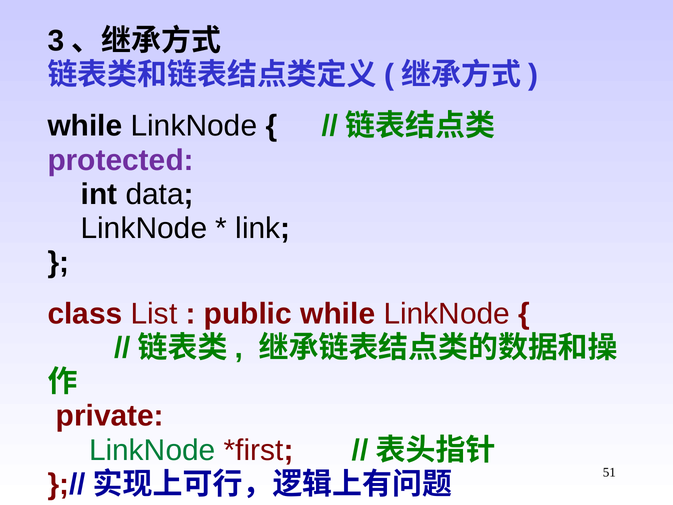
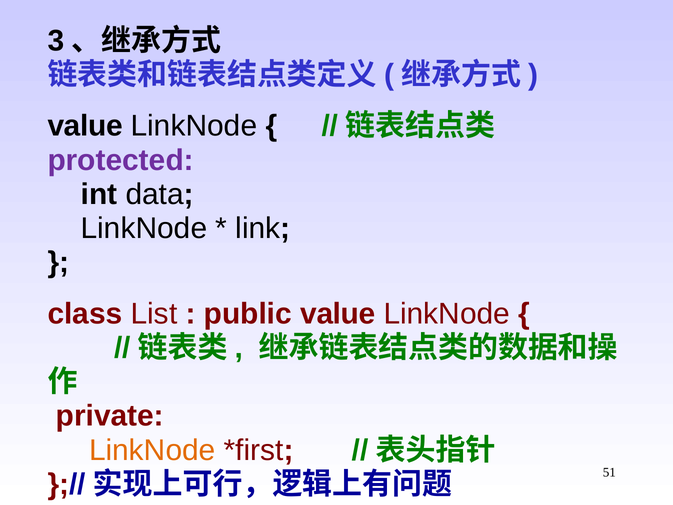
while at (85, 126): while -> value
public while: while -> value
LinkNode at (152, 450) colour: green -> orange
